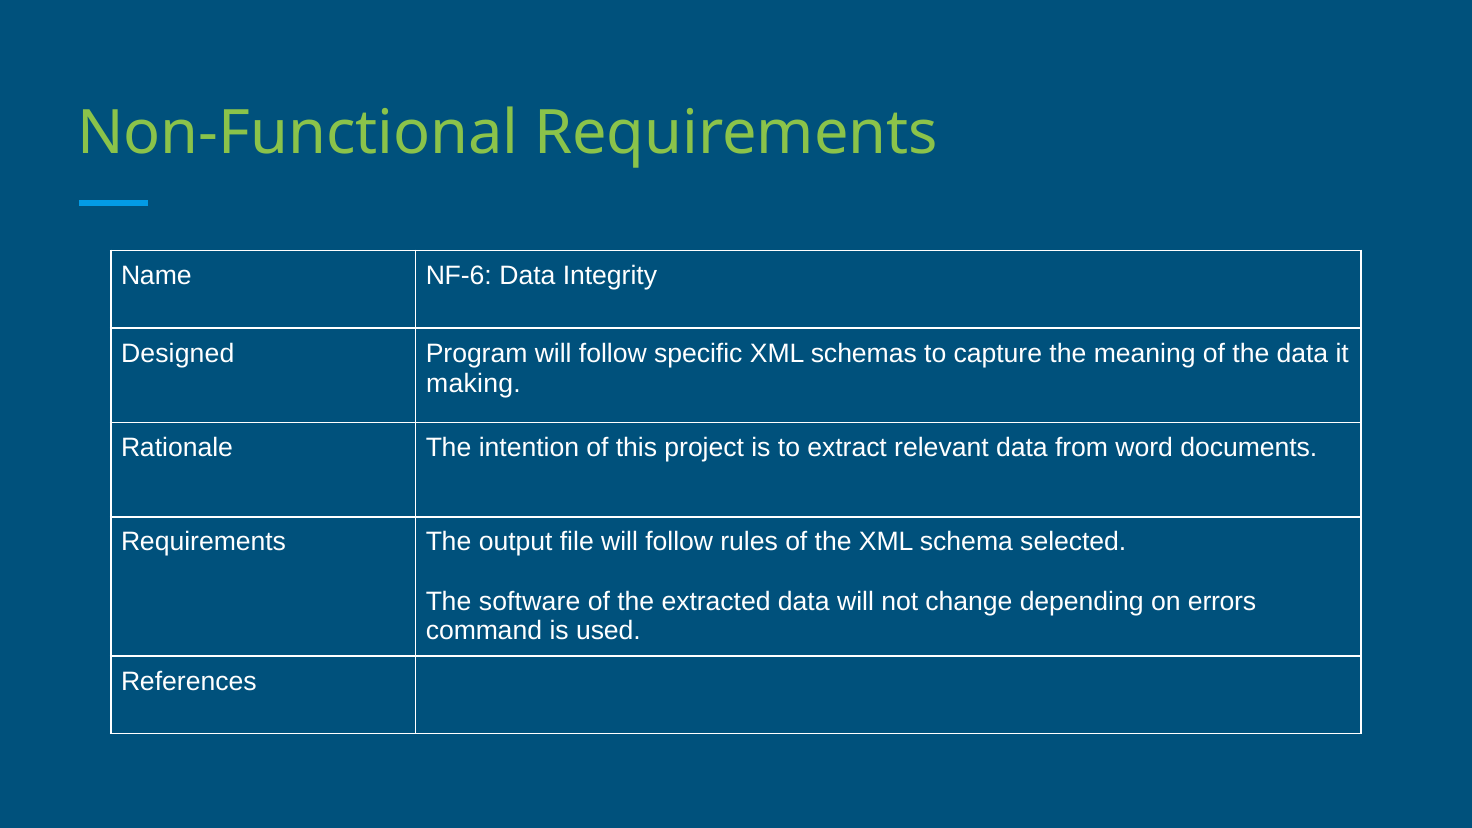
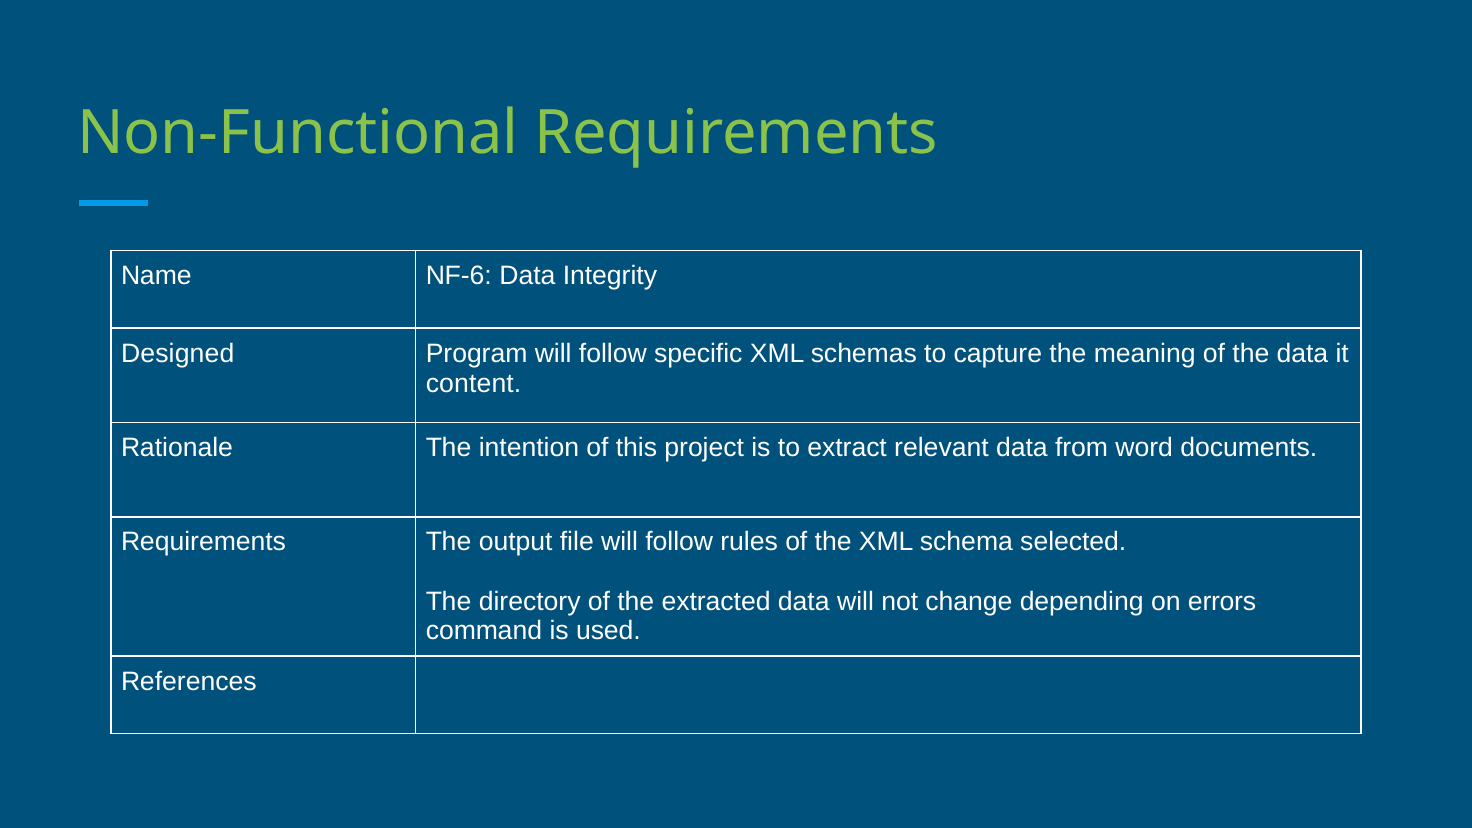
making: making -> content
software: software -> directory
